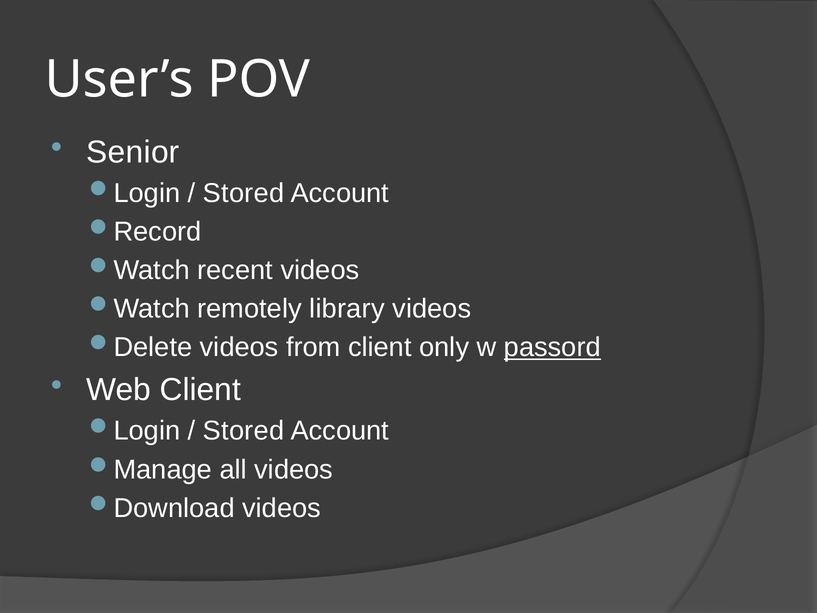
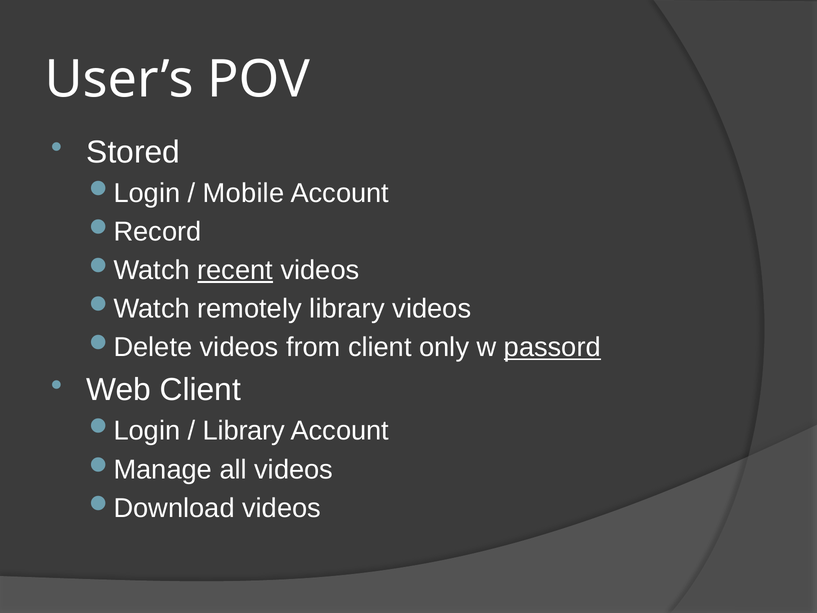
Senior: Senior -> Stored
Stored at (244, 193): Stored -> Mobile
recent underline: none -> present
Stored at (244, 431): Stored -> Library
